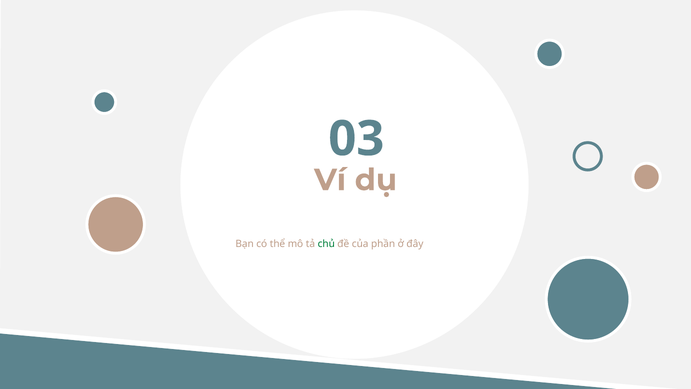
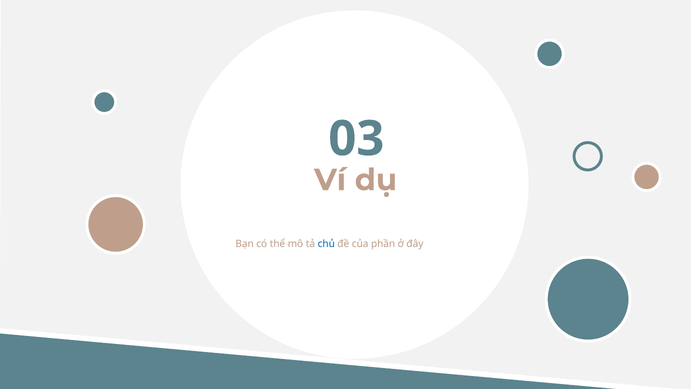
chủ colour: green -> blue
